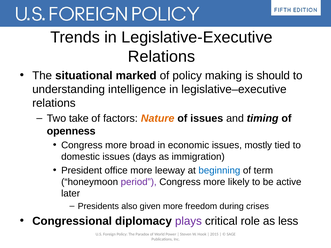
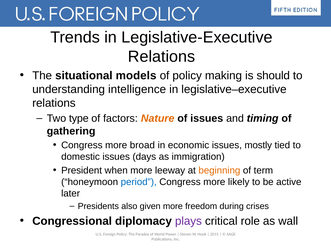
marked: marked -> models
take: take -> type
openness: openness -> gathering
office: office -> when
beginning colour: blue -> orange
period colour: purple -> blue
less: less -> wall
